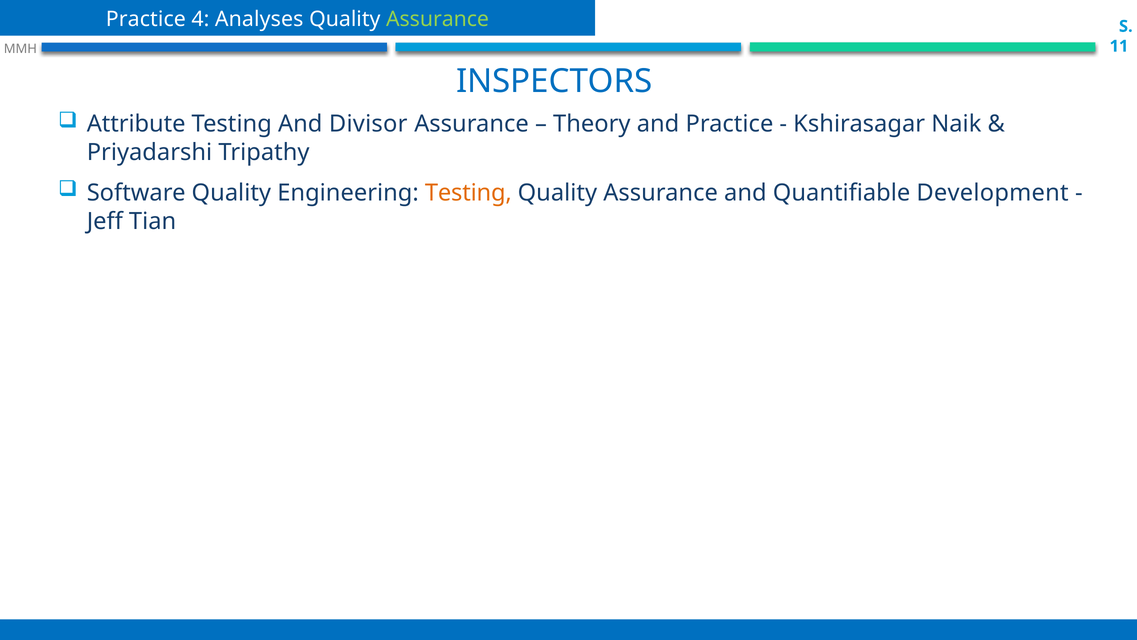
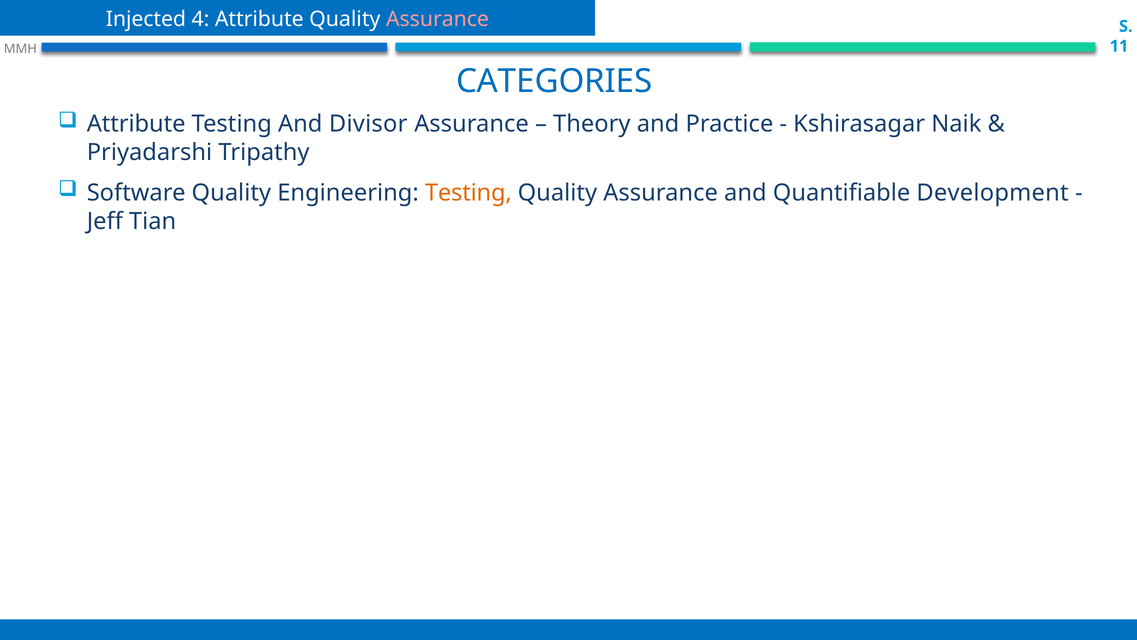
Practice at (146, 19): Practice -> Injected
4 Analyses: Analyses -> Attribute
Assurance at (437, 19) colour: light green -> pink
INSPECTORS: INSPECTORS -> CATEGORIES
